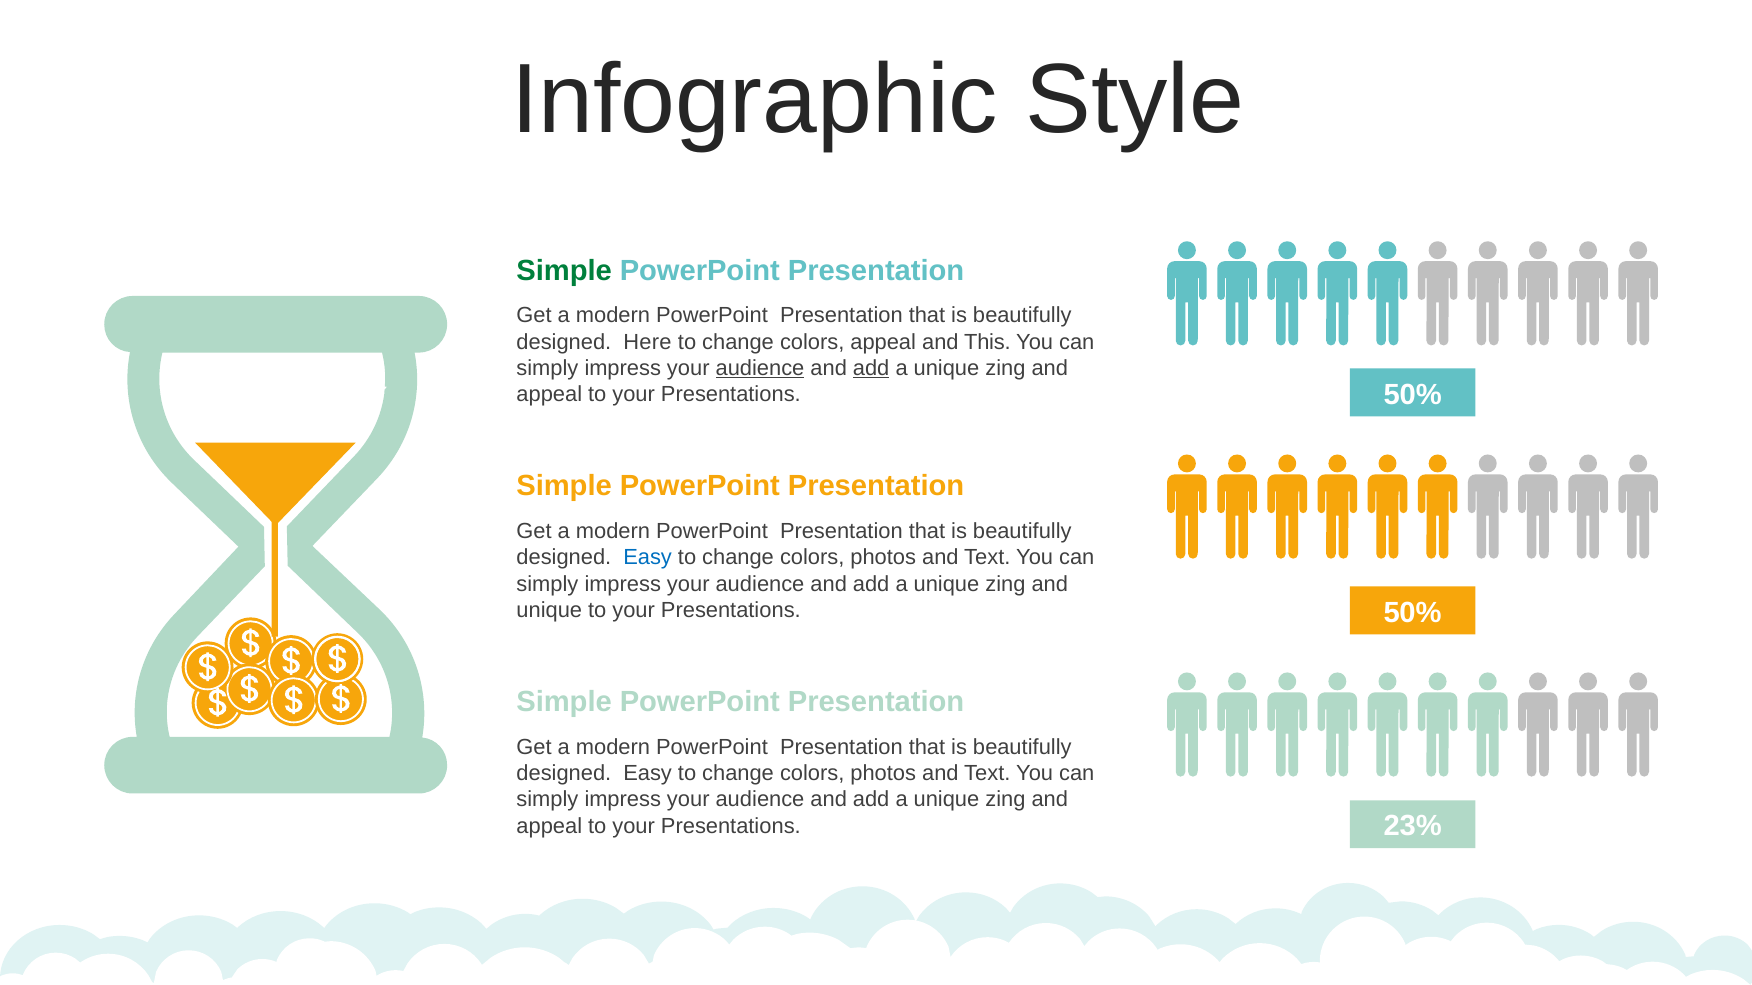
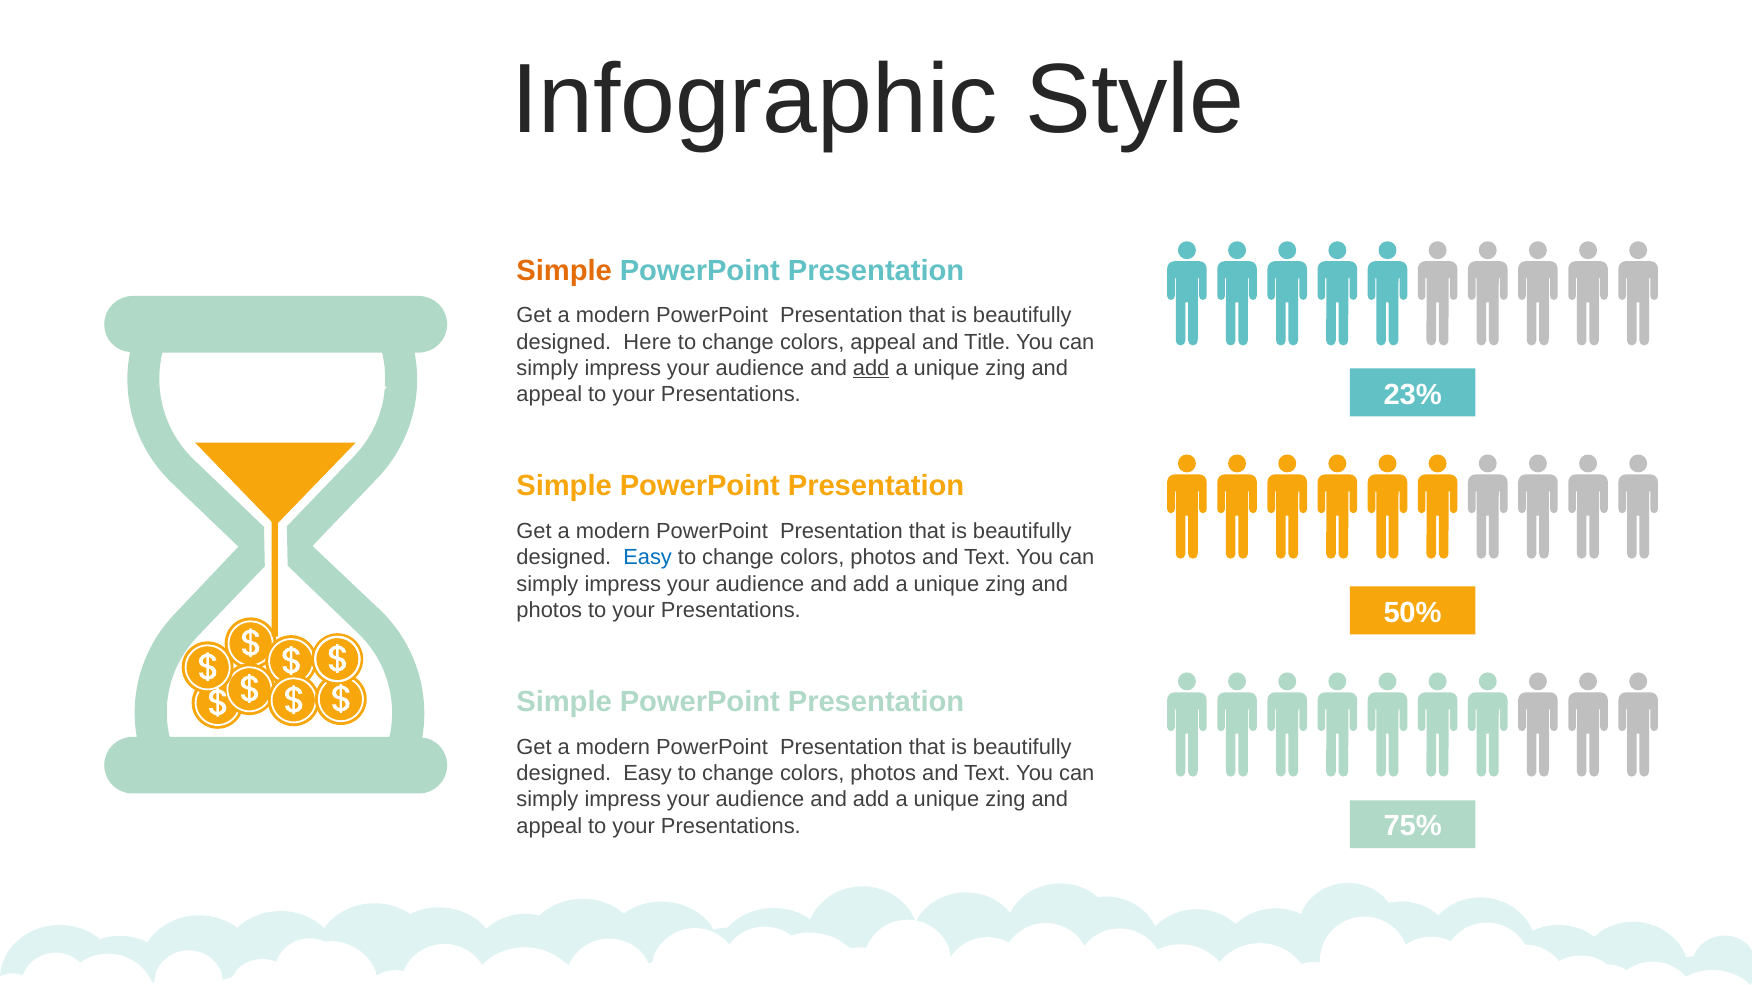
Simple at (564, 271) colour: green -> orange
This: This -> Title
audience at (760, 368) underline: present -> none
50% at (1413, 395): 50% -> 23%
unique at (549, 610): unique -> photos
23%: 23% -> 75%
